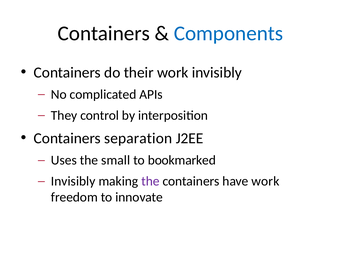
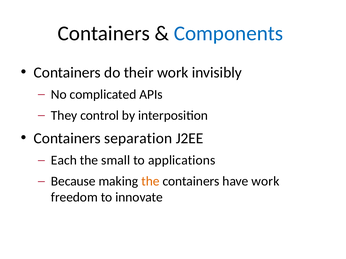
Uses: Uses -> Each
bookmarked: bookmarked -> applications
Invisibly at (73, 182): Invisibly -> Because
the at (150, 182) colour: purple -> orange
